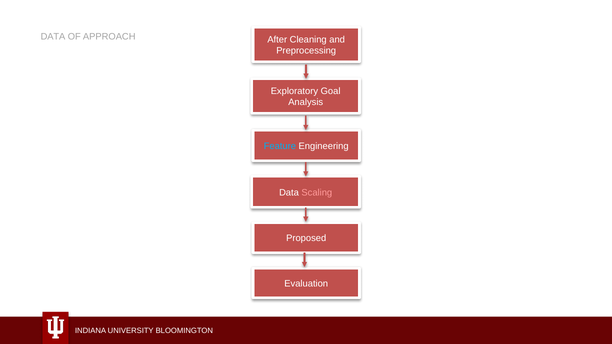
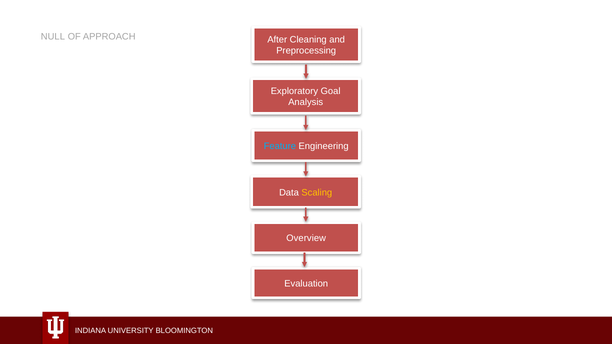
DATA at (53, 37): DATA -> NULL
Scaling colour: pink -> yellow
Proposed: Proposed -> Overview
